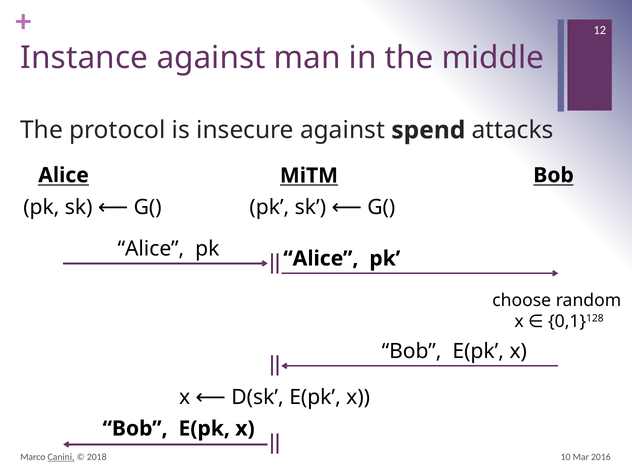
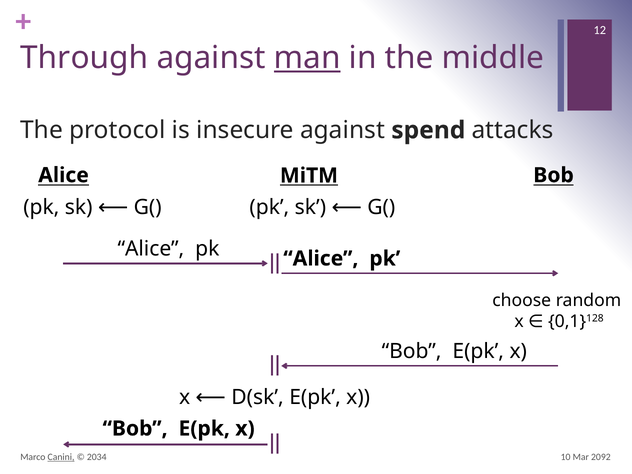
Instance: Instance -> Through
man underline: none -> present
2018: 2018 -> 2034
2016: 2016 -> 2092
